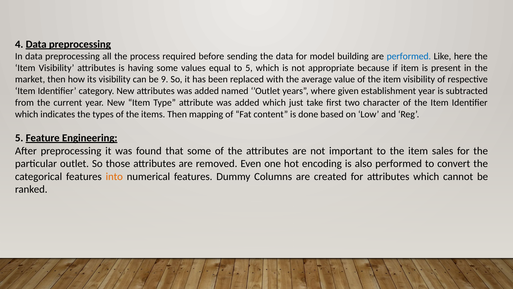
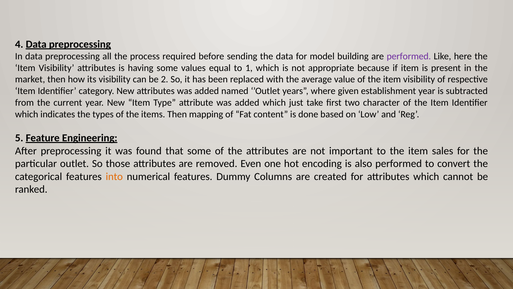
performed at (409, 56) colour: blue -> purple
to 5: 5 -> 1
9: 9 -> 2
